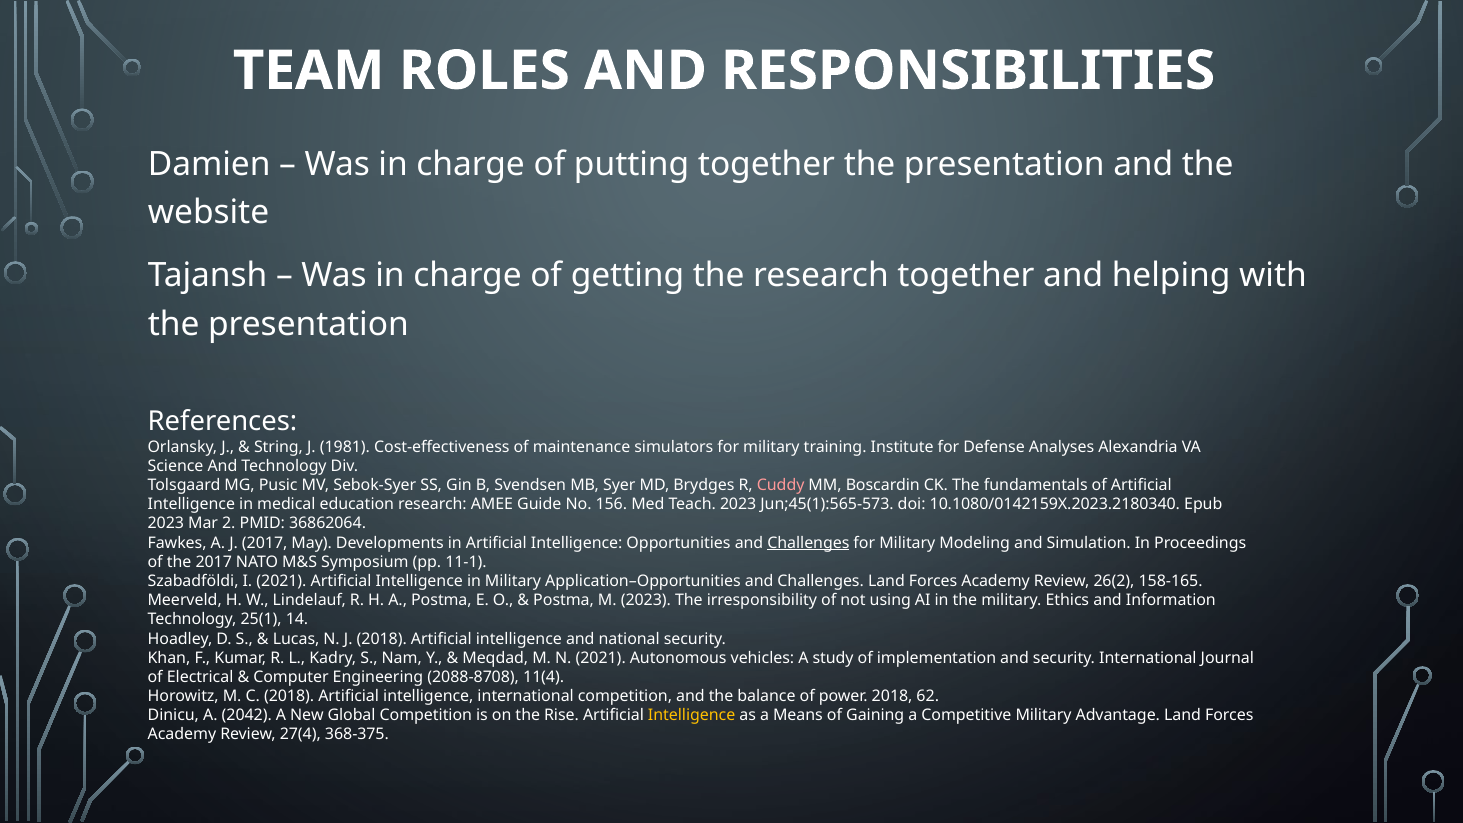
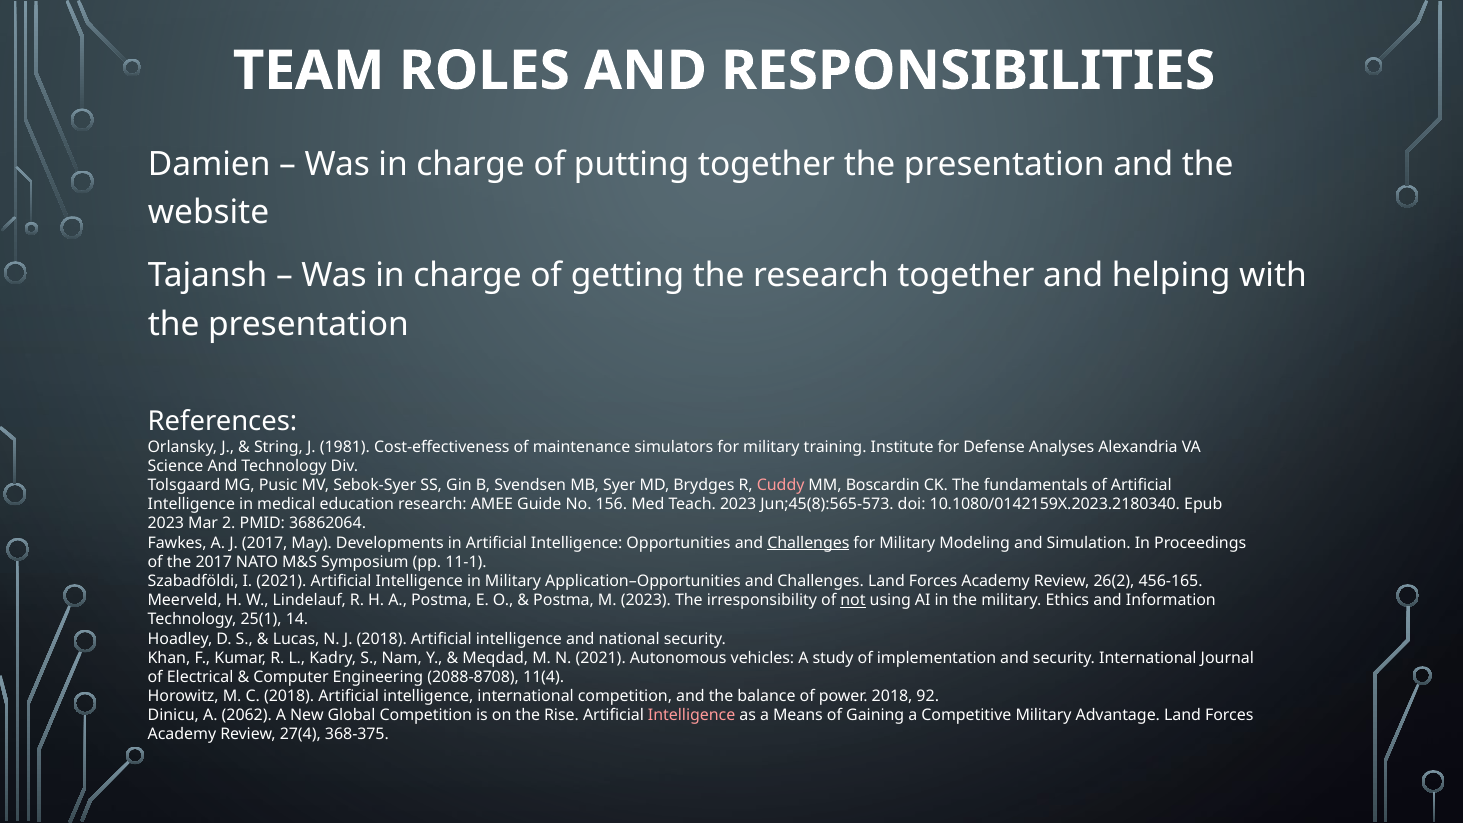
Jun;45(1):565-573: Jun;45(1):565-573 -> Jun;45(8):565-573
158-165: 158-165 -> 456-165
not underline: none -> present
62: 62 -> 92
2042: 2042 -> 2062
Intelligence at (692, 715) colour: yellow -> pink
